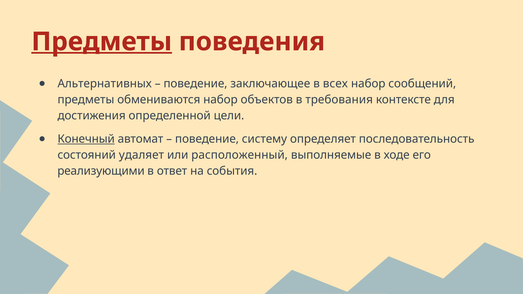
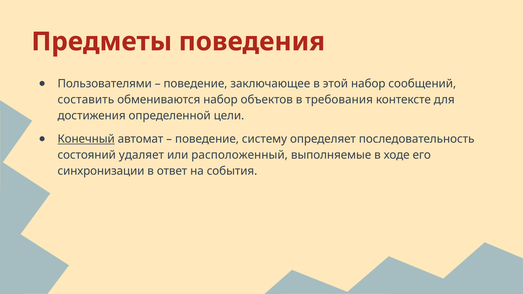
Предметы at (102, 42) underline: present -> none
Альтернативных: Альтернативных -> Пользователями
всех: всех -> этой
предметы at (86, 100): предметы -> составить
реализующими: реализующими -> синхронизации
